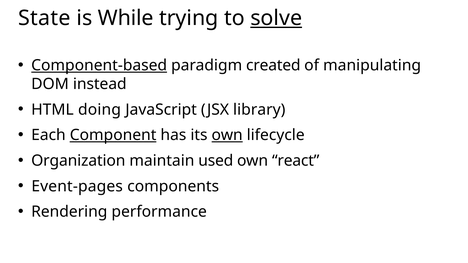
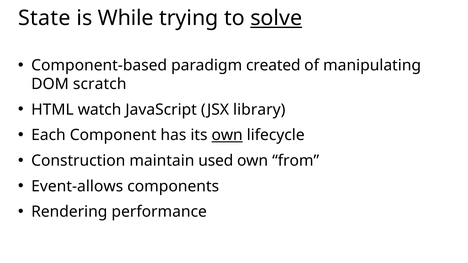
Component-based underline: present -> none
instead: instead -> scratch
doing: doing -> watch
Component underline: present -> none
Organization: Organization -> Construction
react: react -> from
Event-pages: Event-pages -> Event-allows
